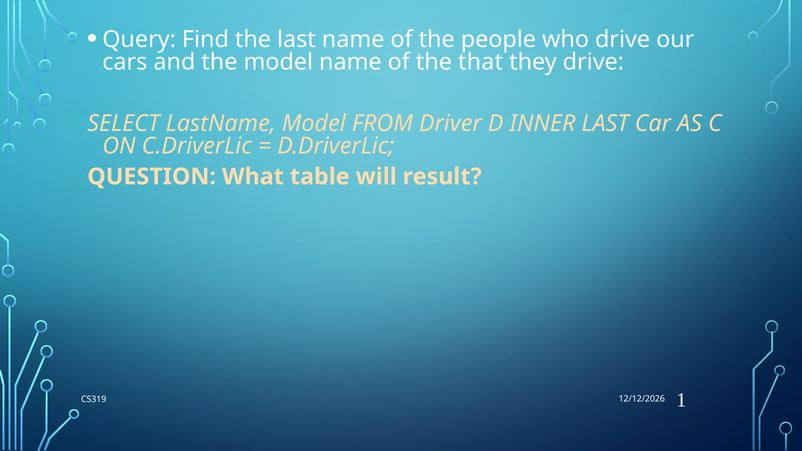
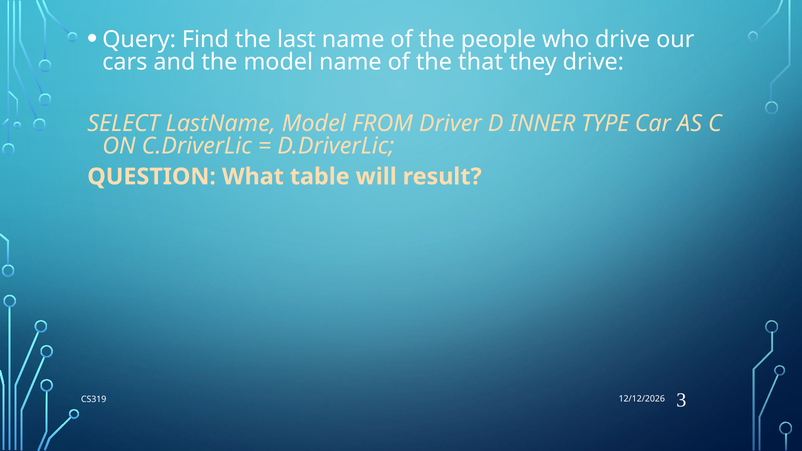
INNER LAST: LAST -> TYPE
1: 1 -> 3
